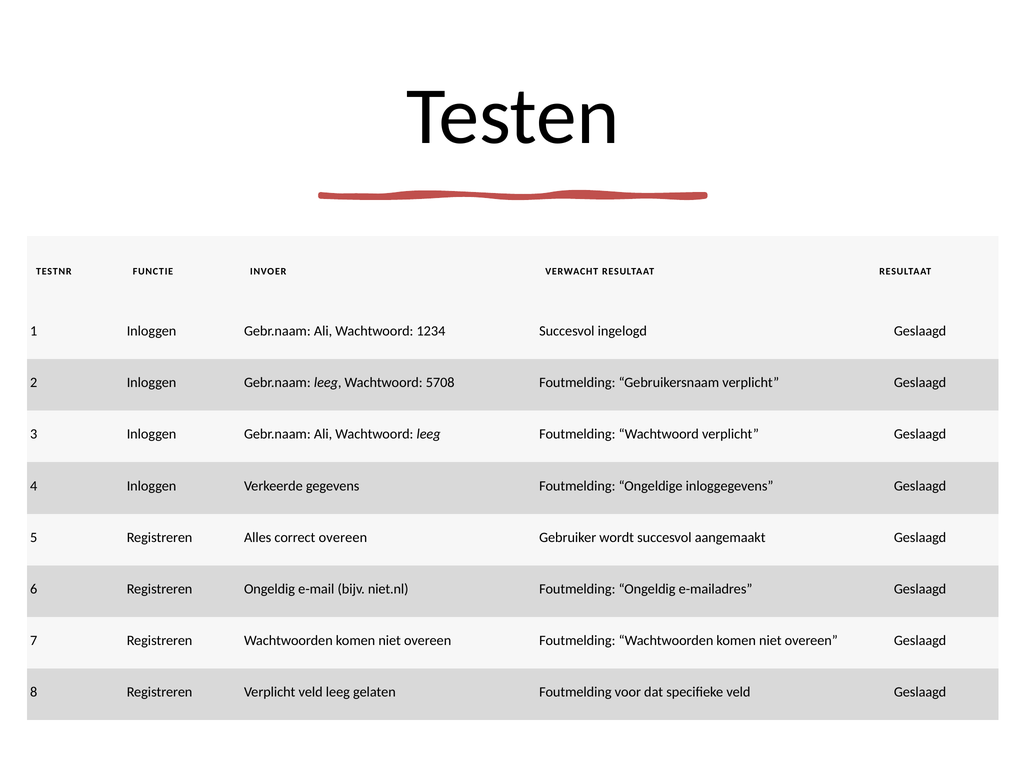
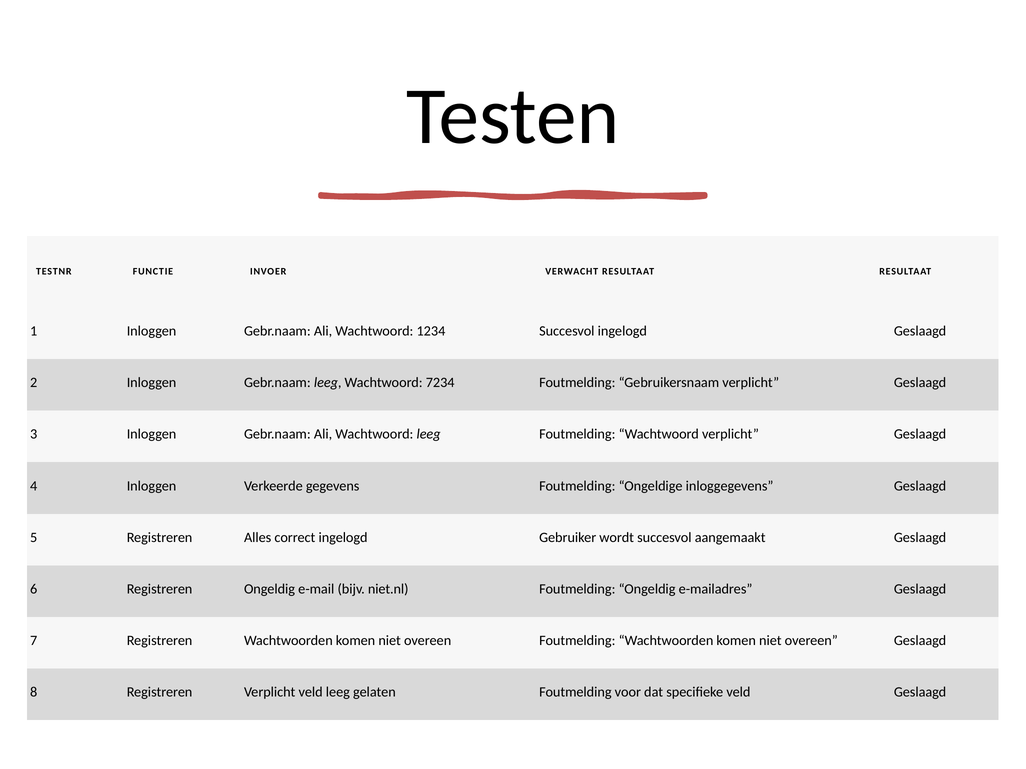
5708: 5708 -> 7234
correct overeen: overeen -> ingelogd
